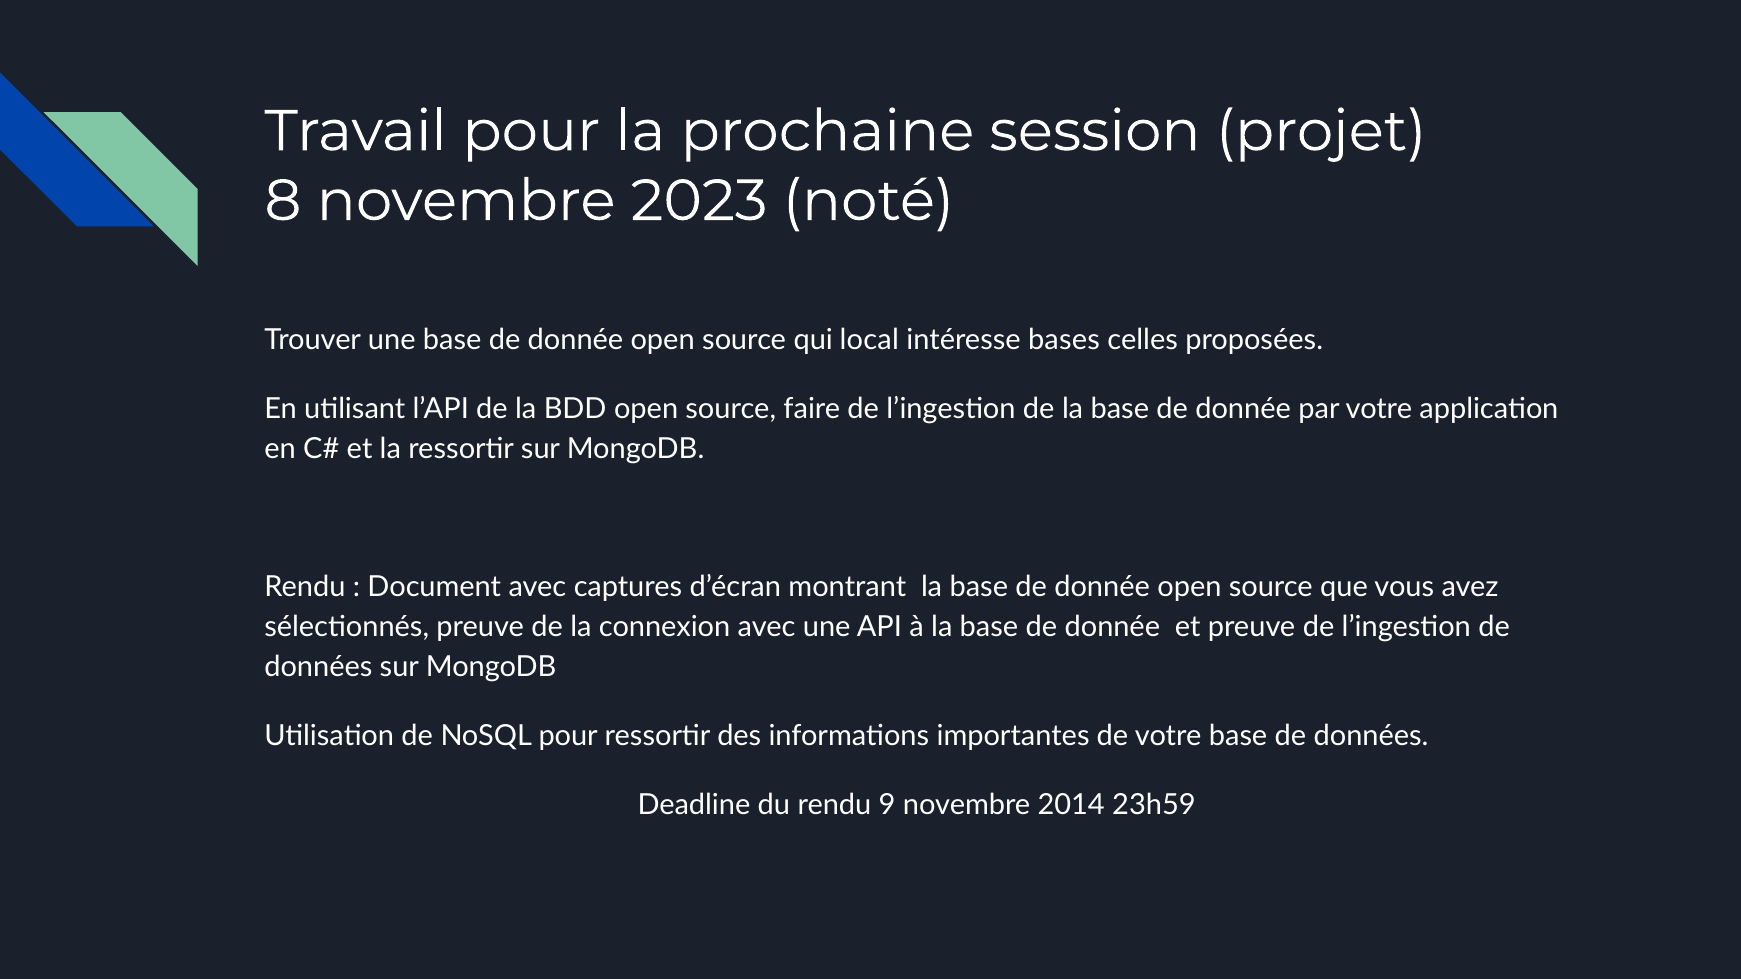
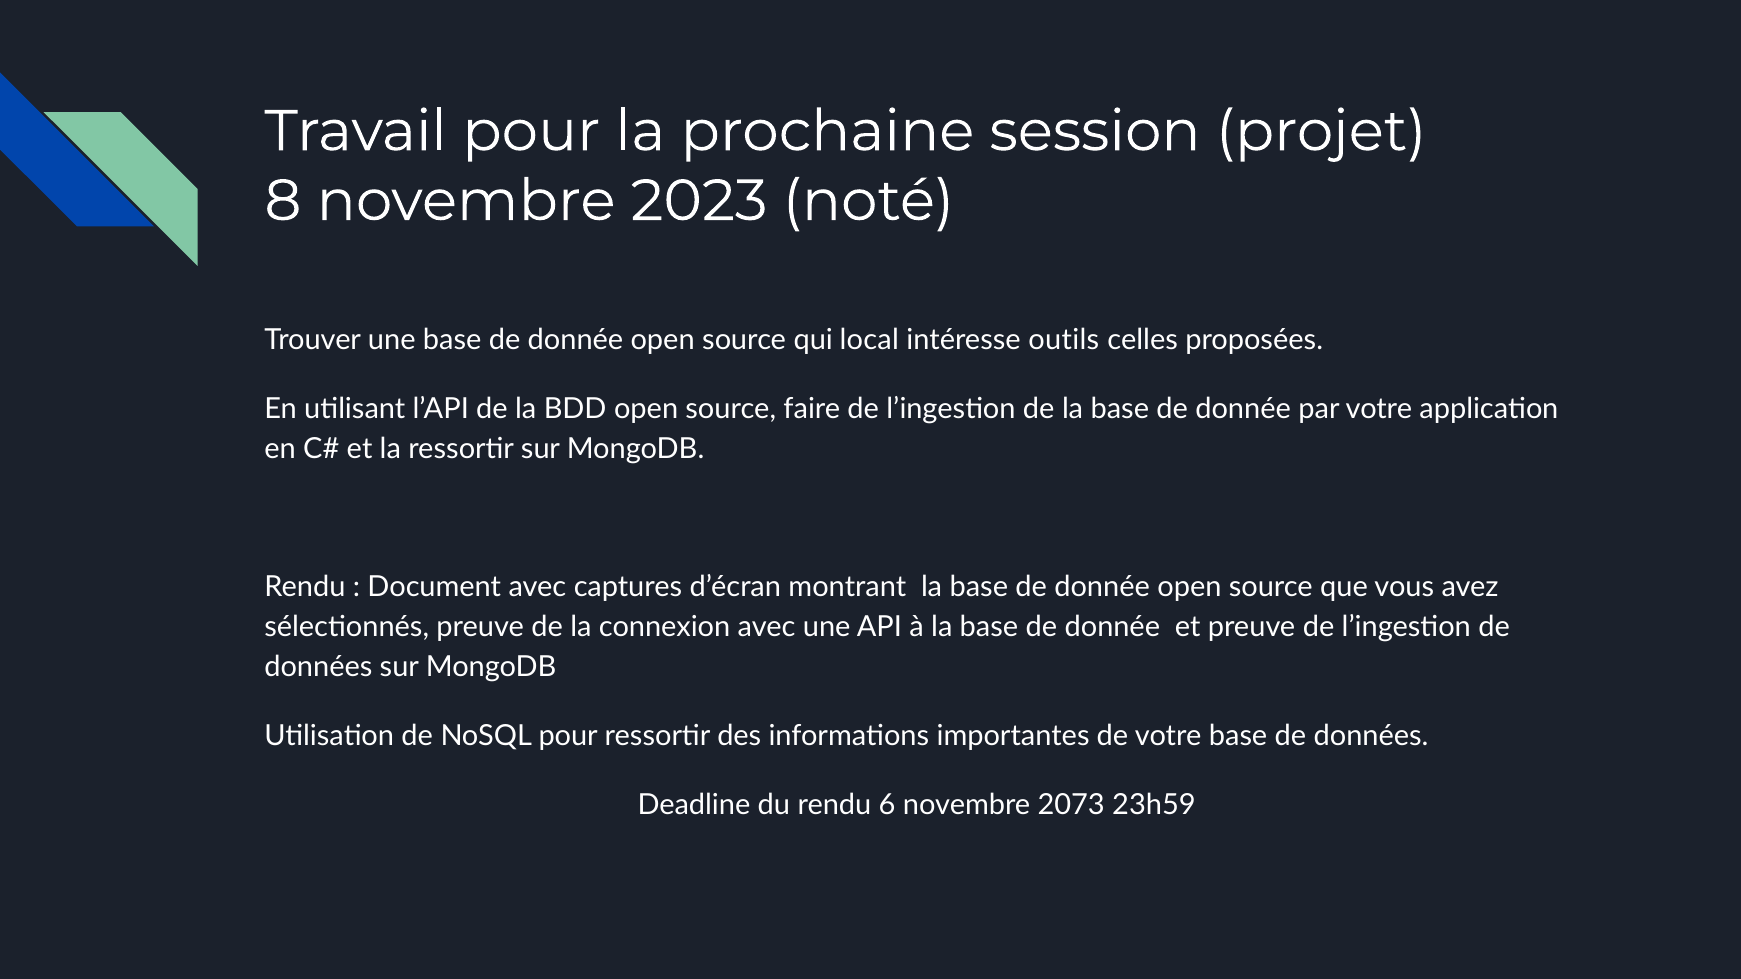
bases: bases -> outils
9: 9 -> 6
2014: 2014 -> 2073
